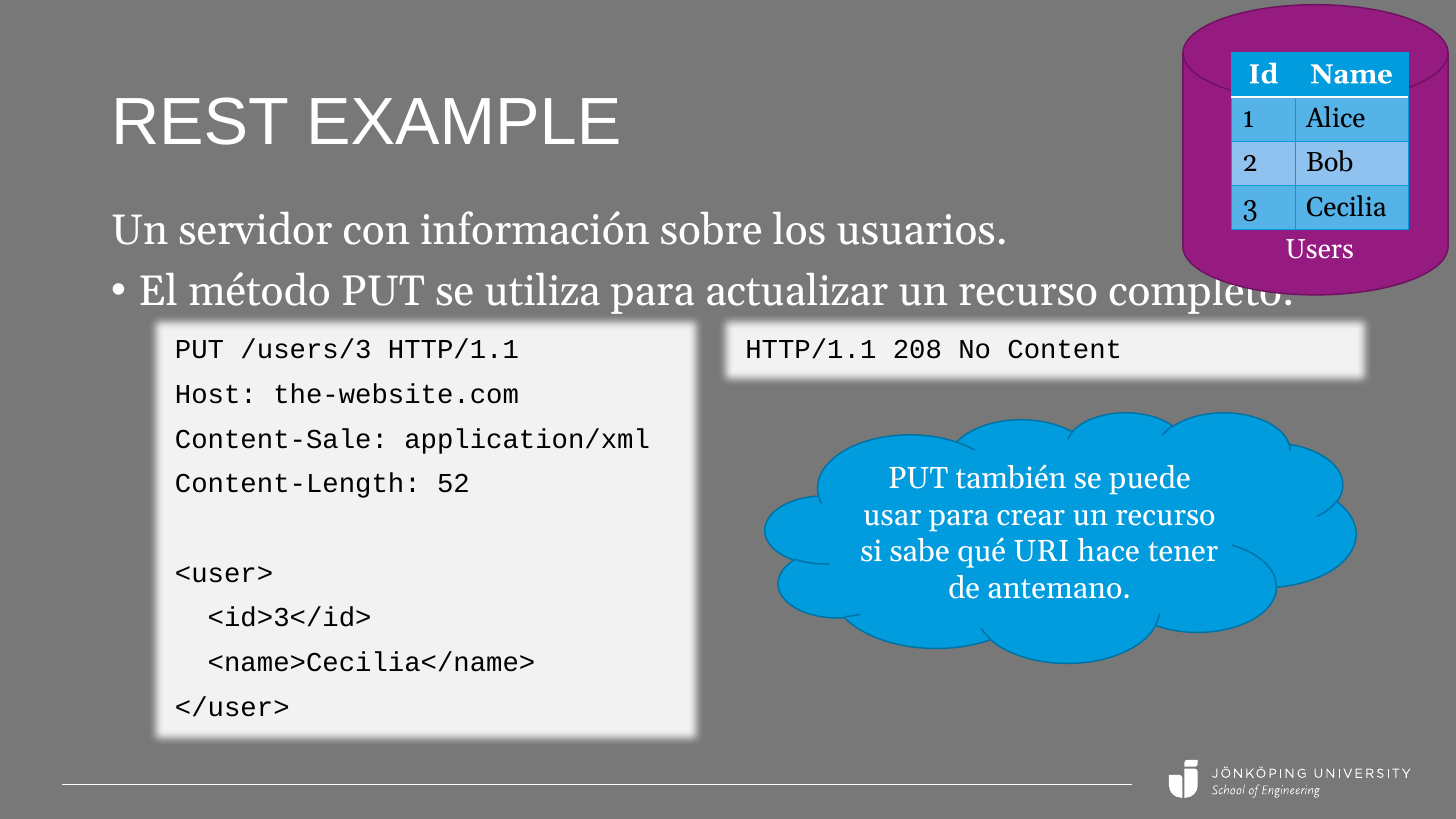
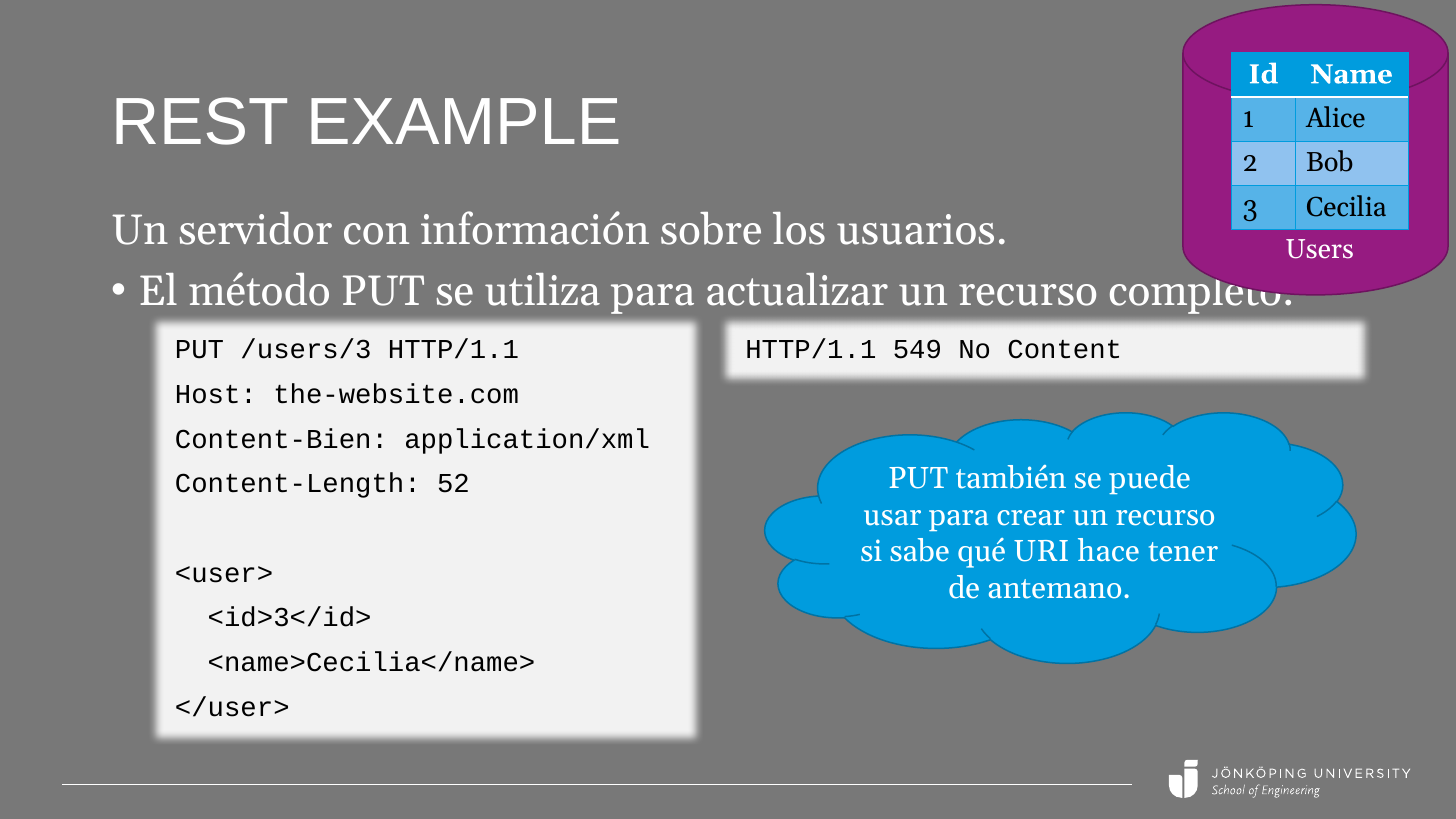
208: 208 -> 549
Content-Sale: Content-Sale -> Content-Bien
